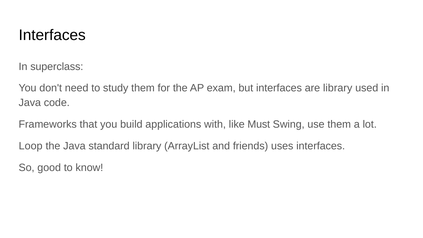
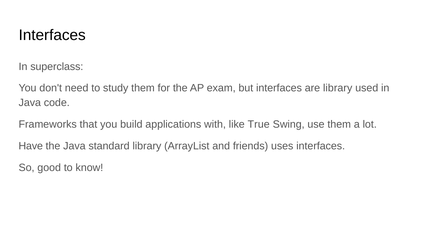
Must: Must -> True
Loop: Loop -> Have
